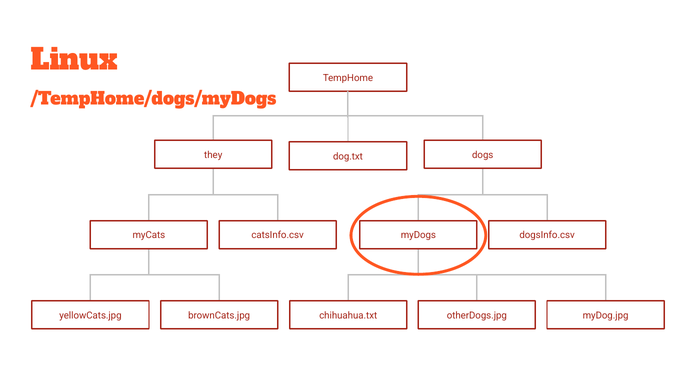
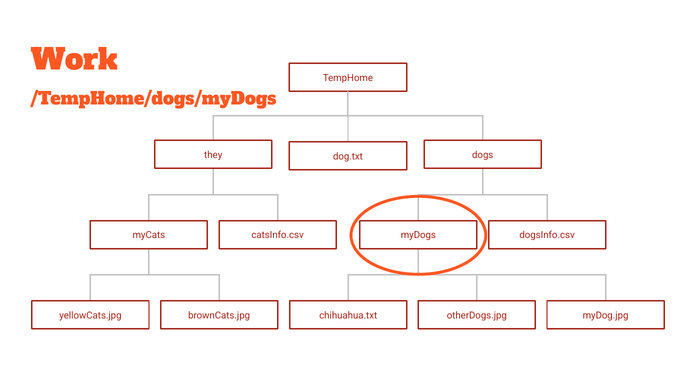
Linux: Linux -> Work
